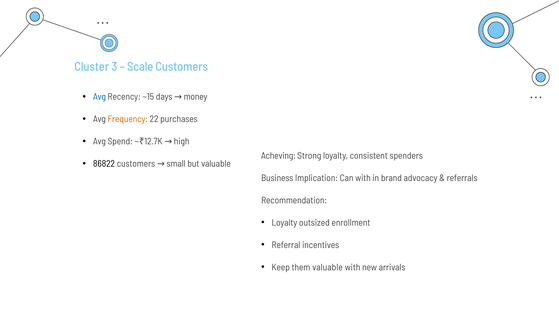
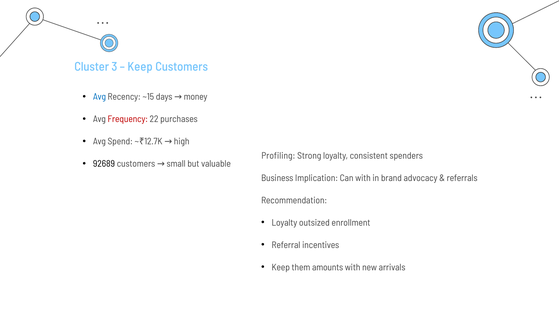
Scale at (140, 67): Scale -> Keep
Frequency colour: orange -> red
Acheving: Acheving -> Profiling
86822: 86822 -> 92689
them valuable: valuable -> amounts
